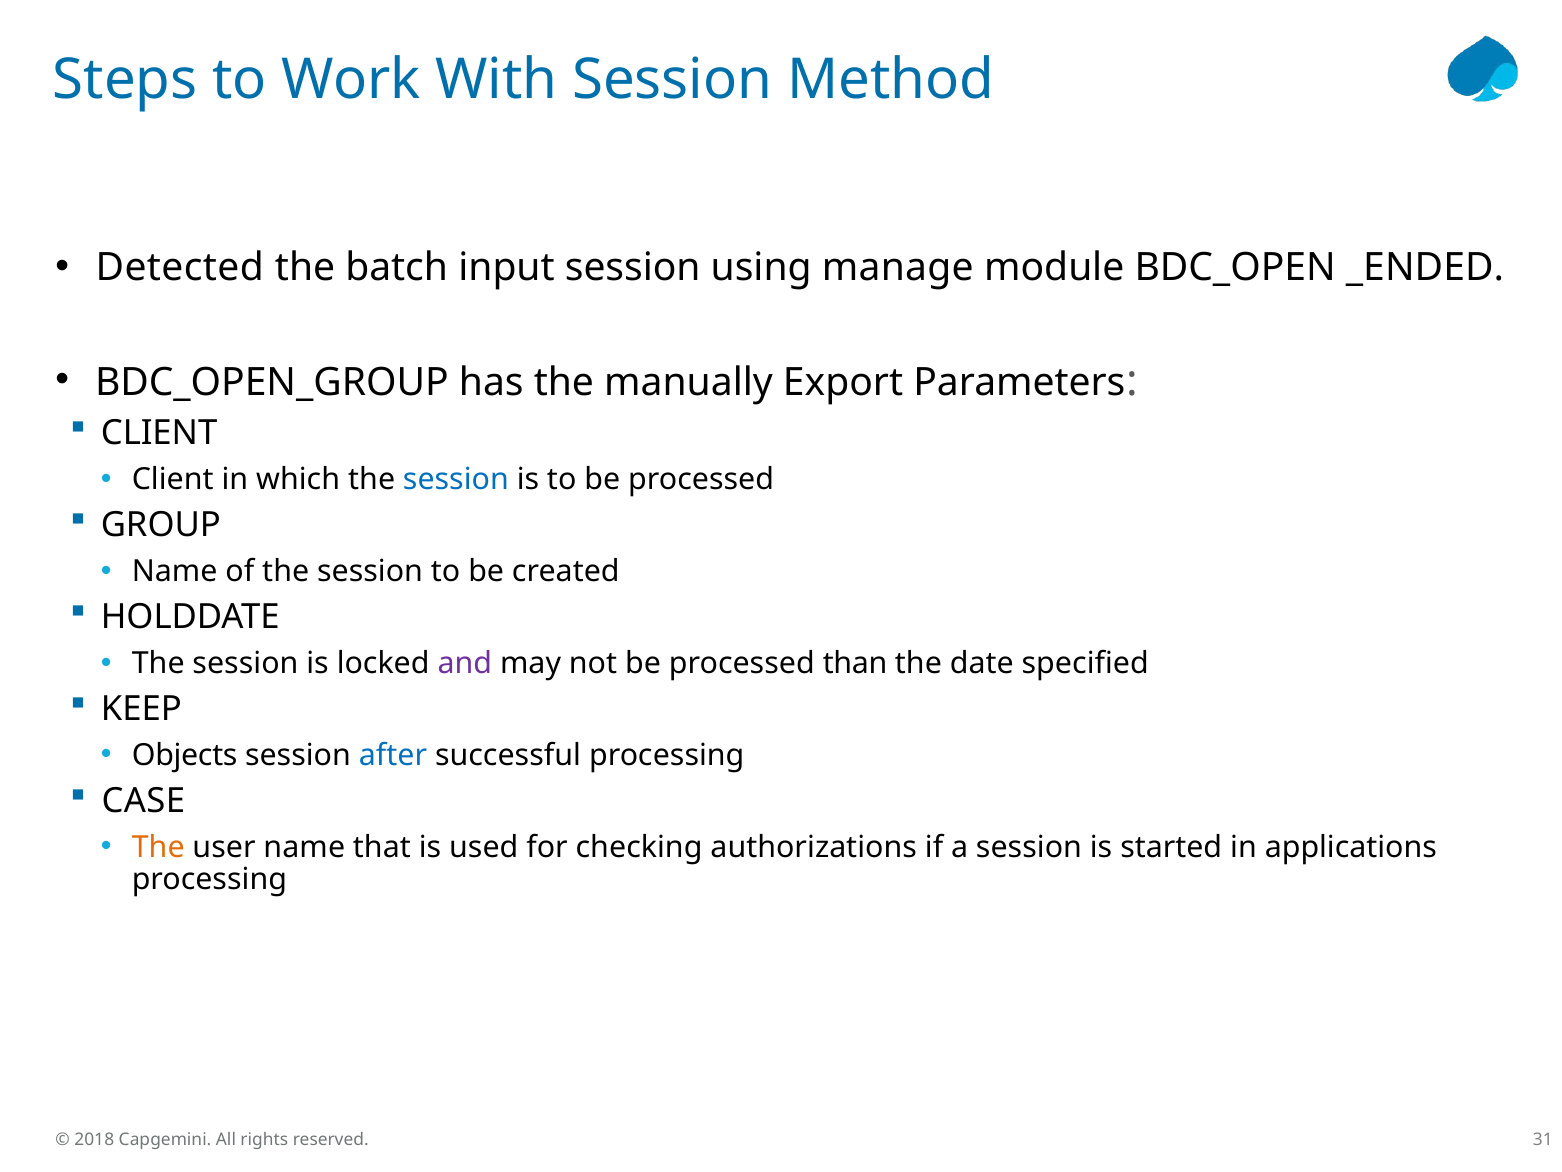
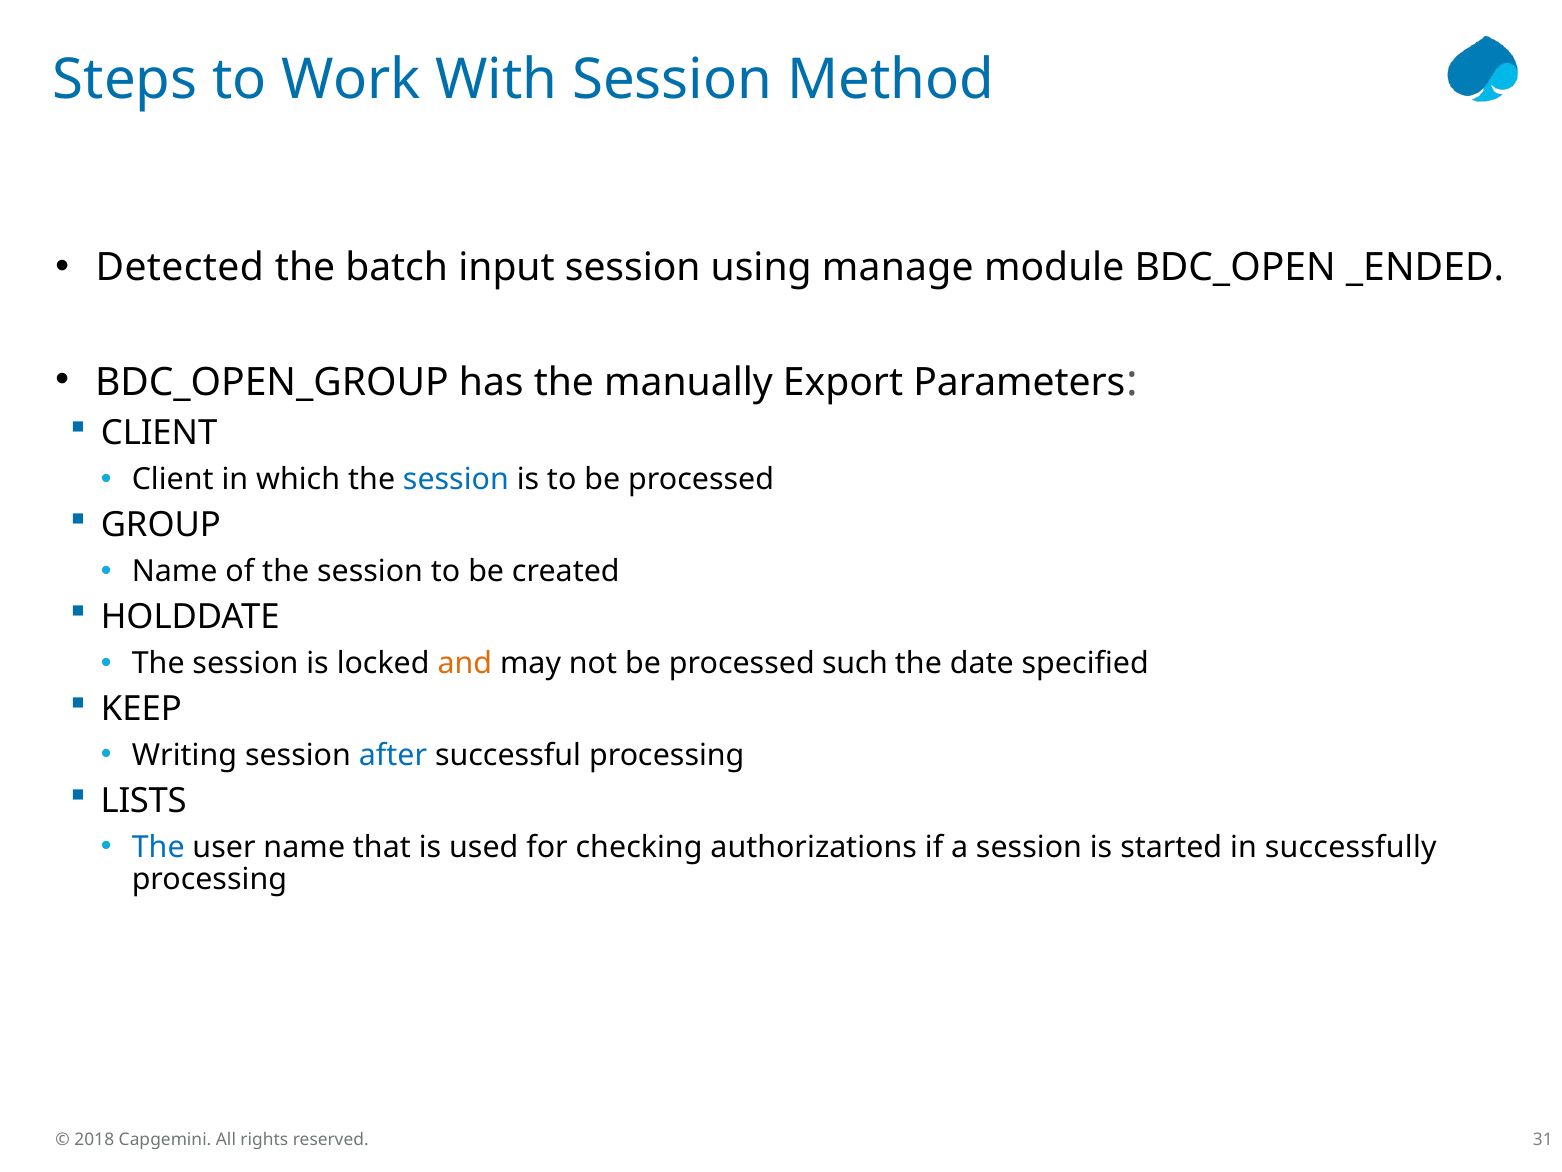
and colour: purple -> orange
than: than -> such
Objects: Objects -> Writing
CASE: CASE -> LISTS
The at (158, 847) colour: orange -> blue
applications: applications -> successfully
